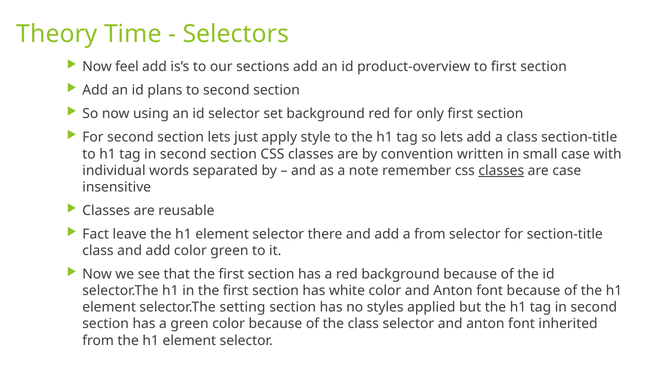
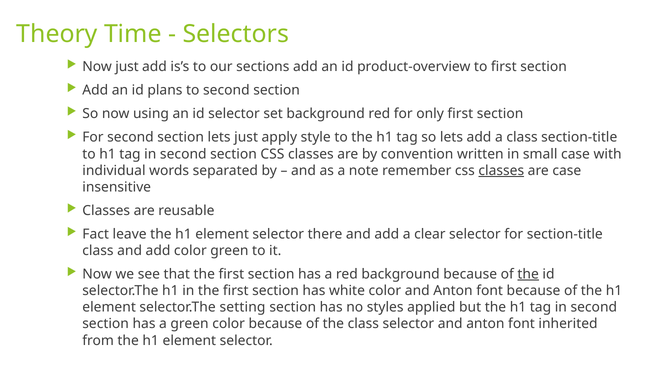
Now feel: feel -> just
a from: from -> clear
the at (528, 275) underline: none -> present
